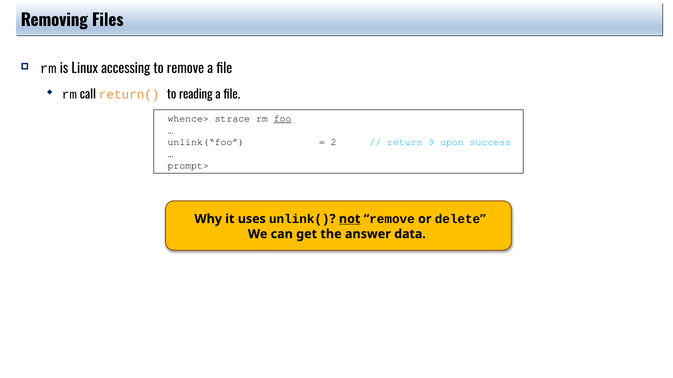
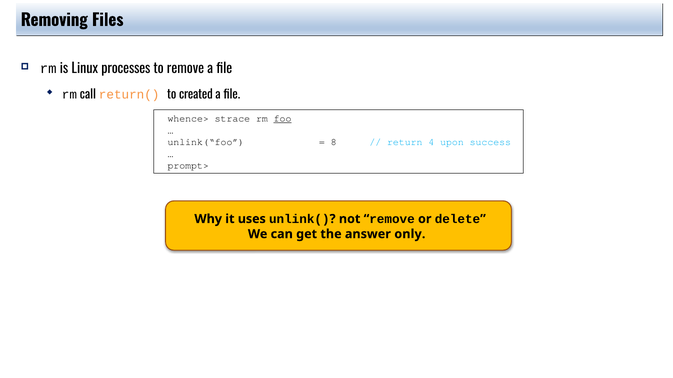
accessing: accessing -> processes
reading: reading -> created
2: 2 -> 8
9: 9 -> 4
not underline: present -> none
data: data -> only
